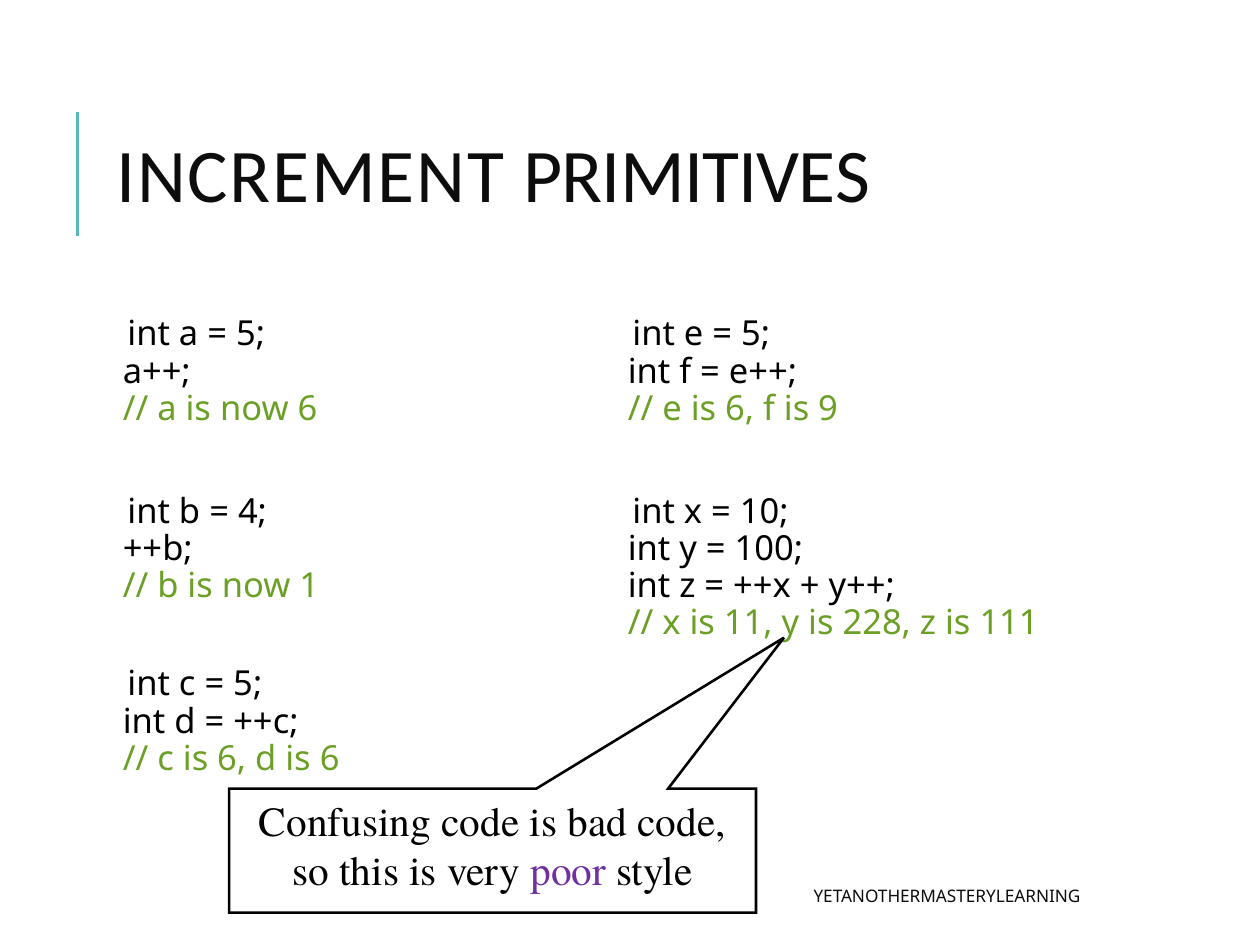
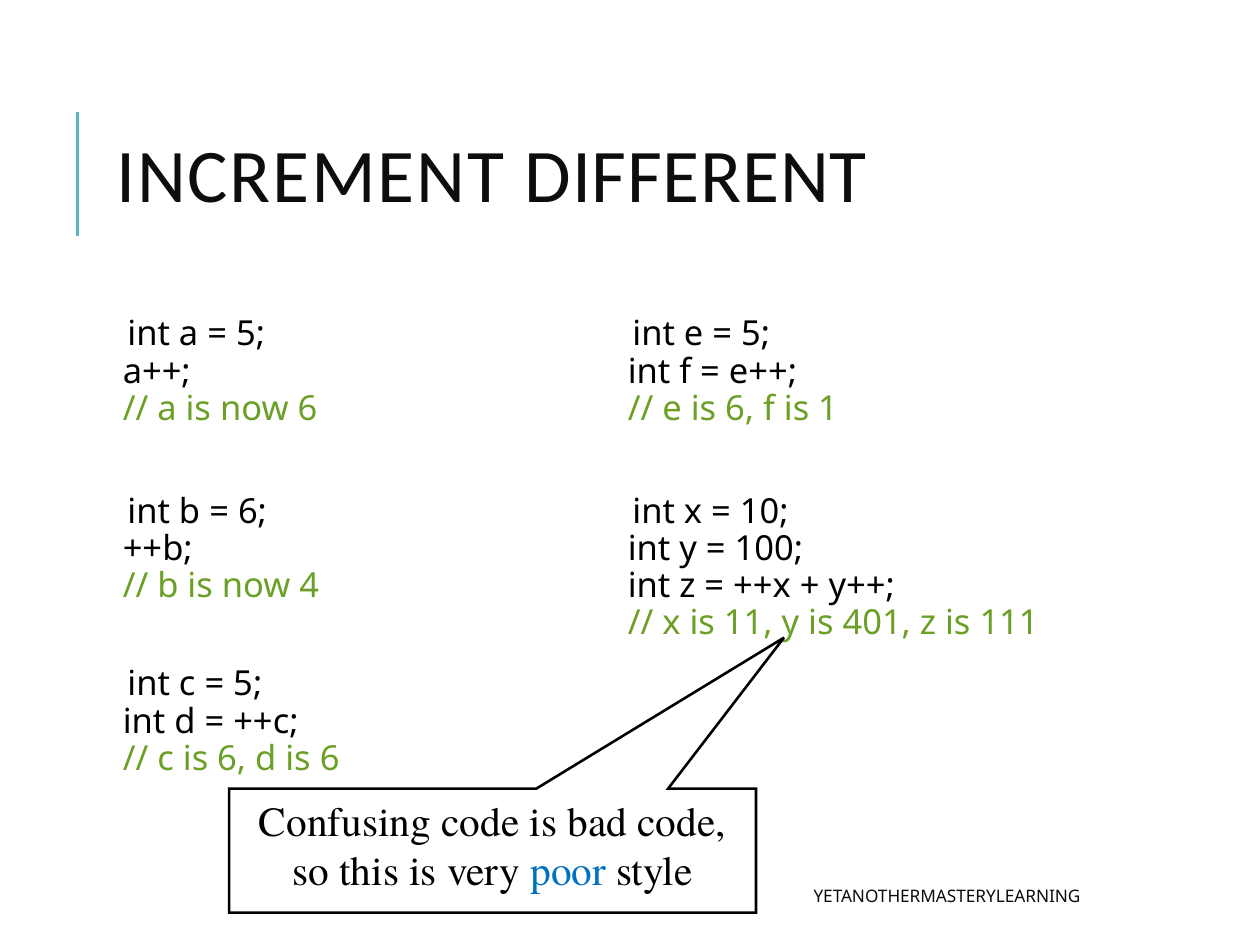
PRIMITIVES: PRIMITIVES -> DIFFERENT
9: 9 -> 1
4 at (252, 512): 4 -> 6
1: 1 -> 4
228: 228 -> 401
poor colour: purple -> blue
